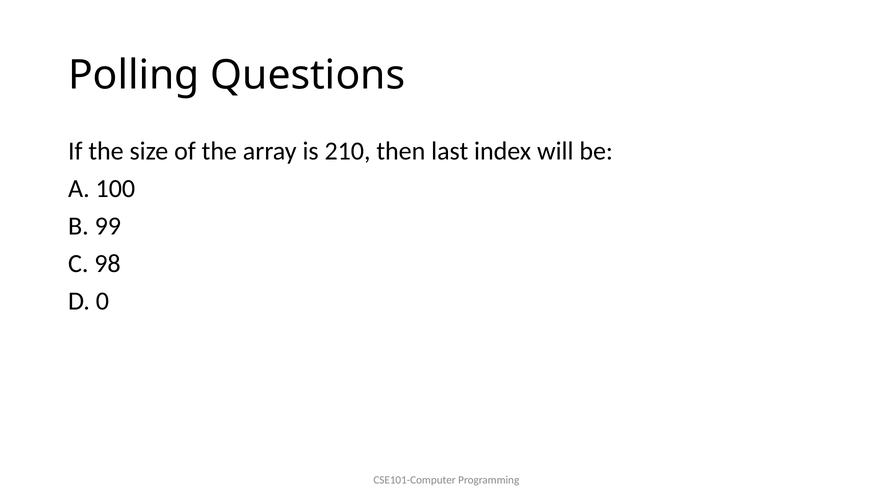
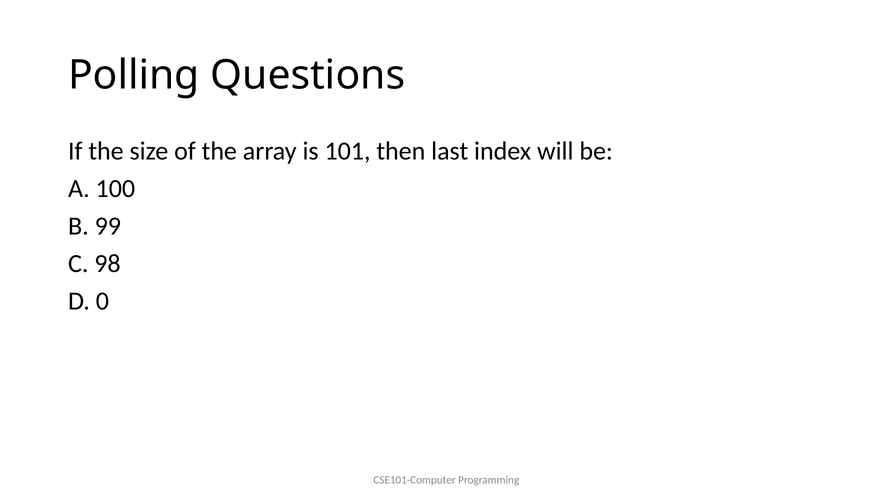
210: 210 -> 101
